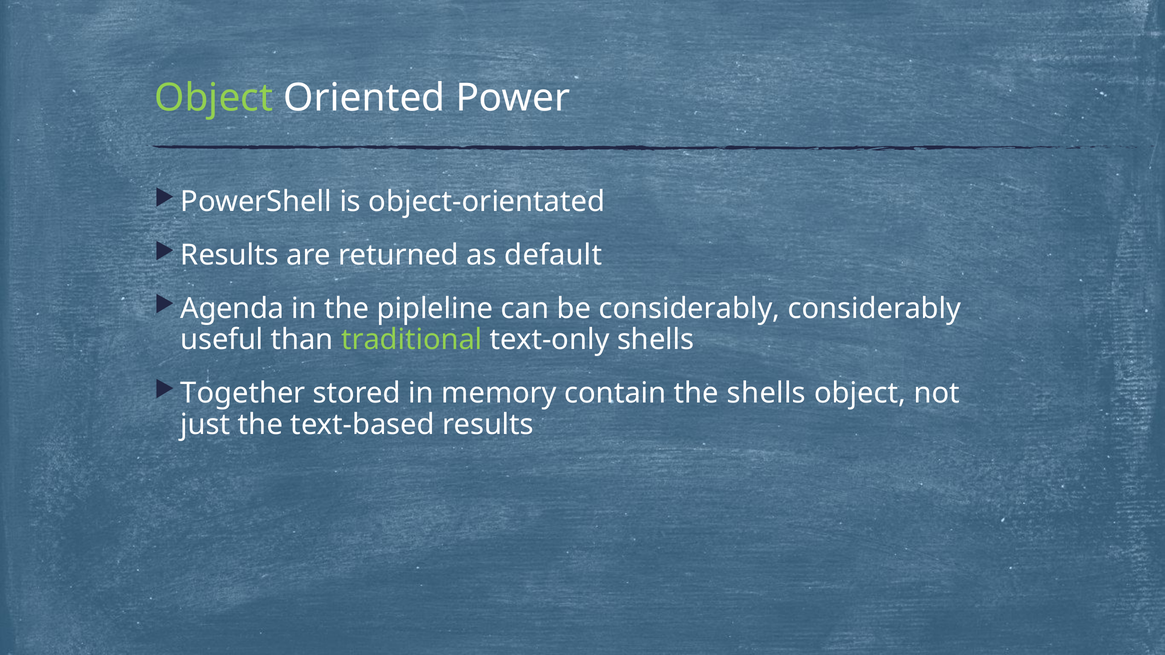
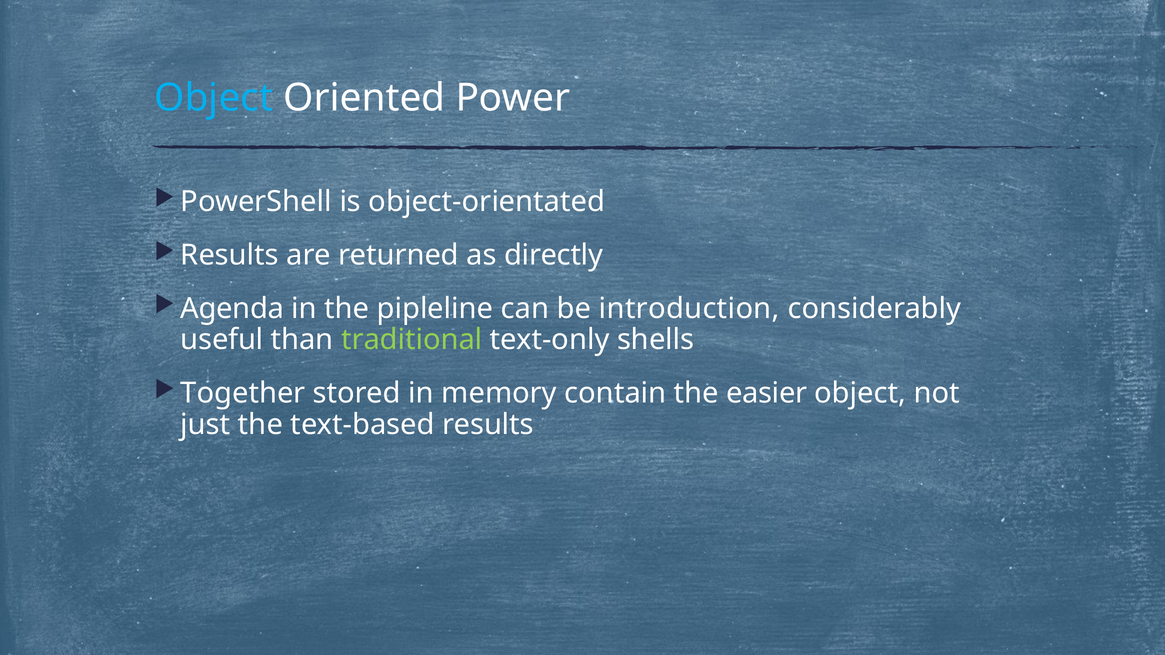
Object at (214, 98) colour: light green -> light blue
default: default -> directly
be considerably: considerably -> introduction
the shells: shells -> easier
